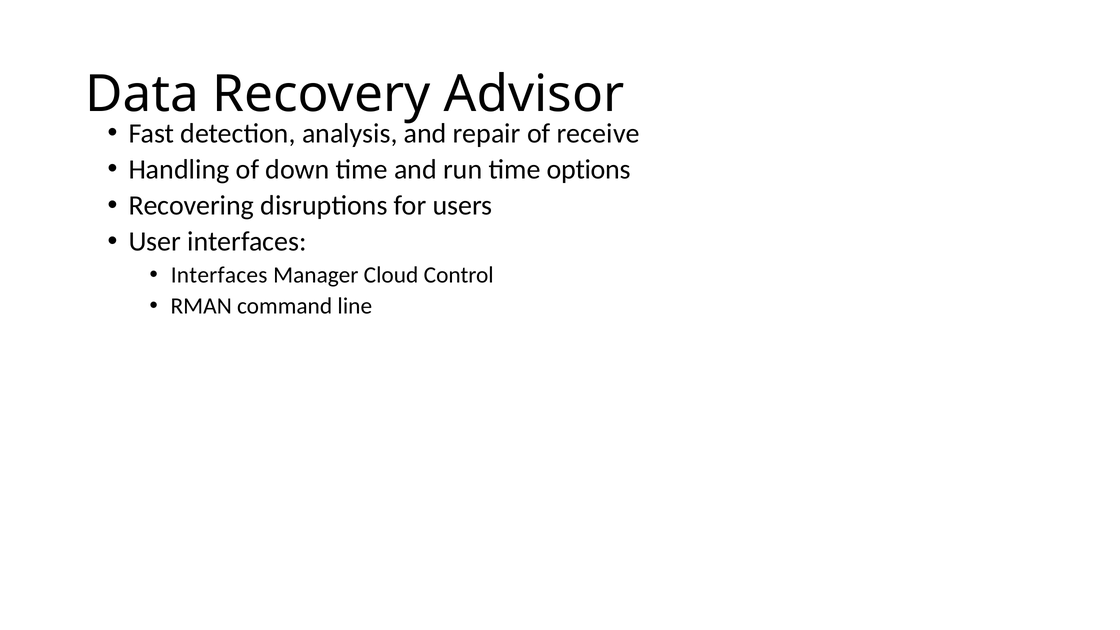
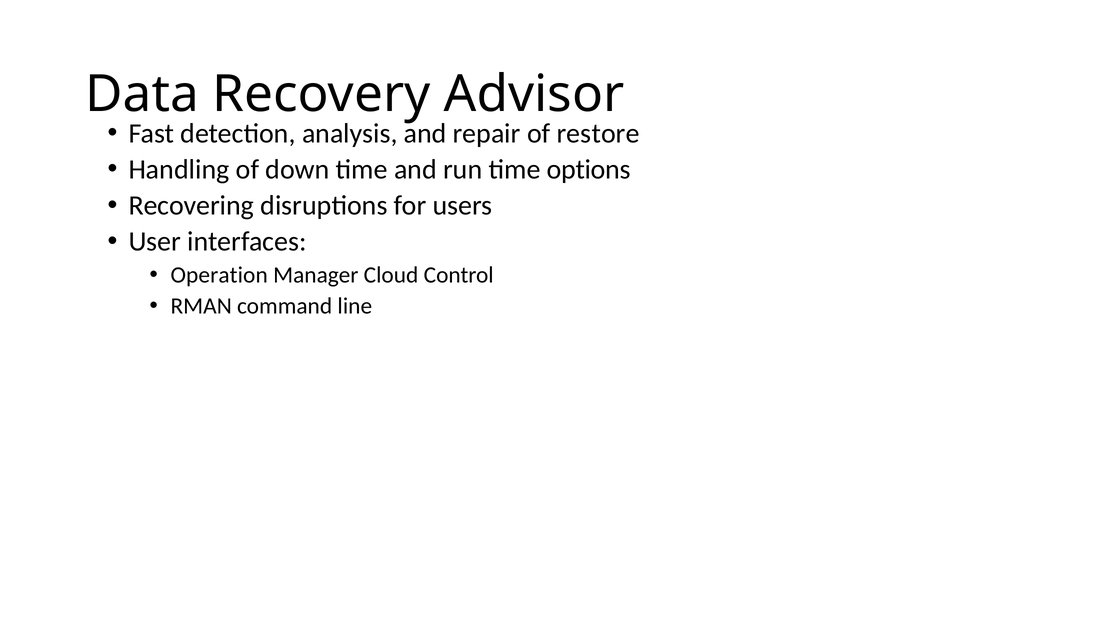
receive: receive -> restore
Interfaces at (219, 275): Interfaces -> Operation
